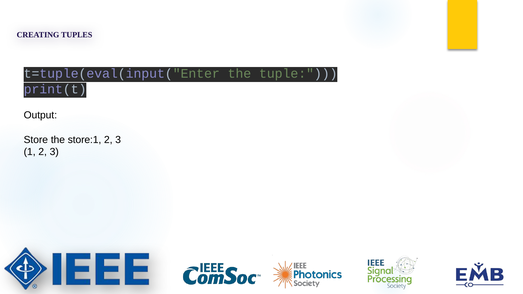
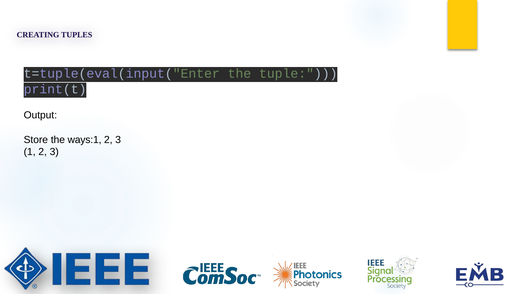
store:1: store:1 -> ways:1
